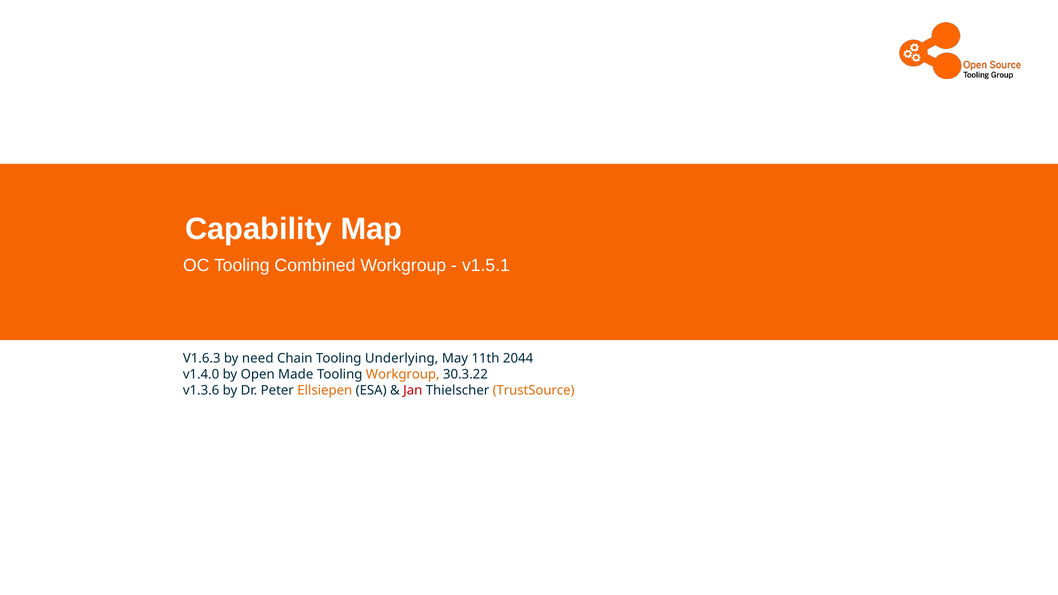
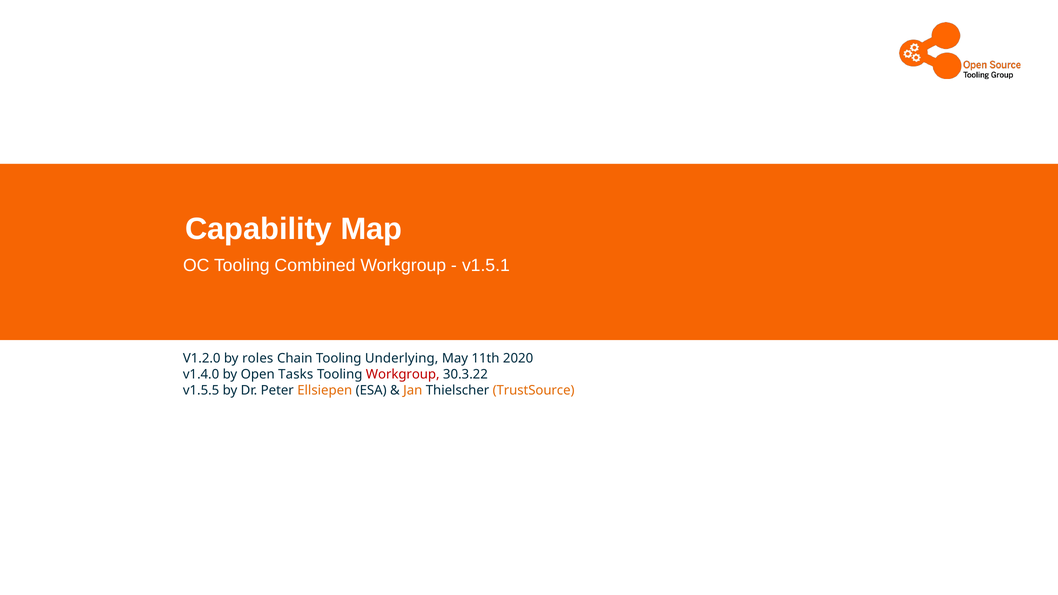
V1.6.3: V1.6.3 -> V1.2.0
need: need -> roles
2044: 2044 -> 2020
Made: Made -> Tasks
Workgroup at (403, 374) colour: orange -> red
v1.3.6: v1.3.6 -> v1.5.5
Jan colour: red -> orange
